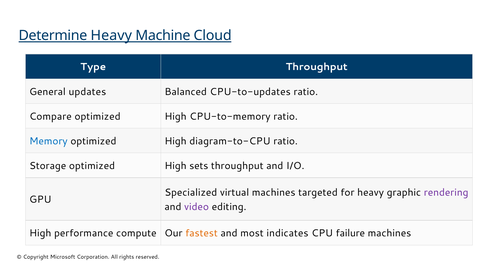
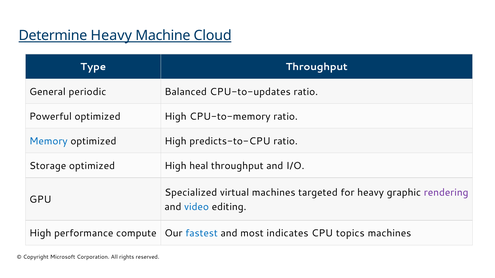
updates: updates -> periodic
Compare: Compare -> Powerful
diagram-to-CPU: diagram-to-CPU -> predicts-to-CPU
sets: sets -> heal
video colour: purple -> blue
fastest colour: orange -> blue
failure: failure -> topics
